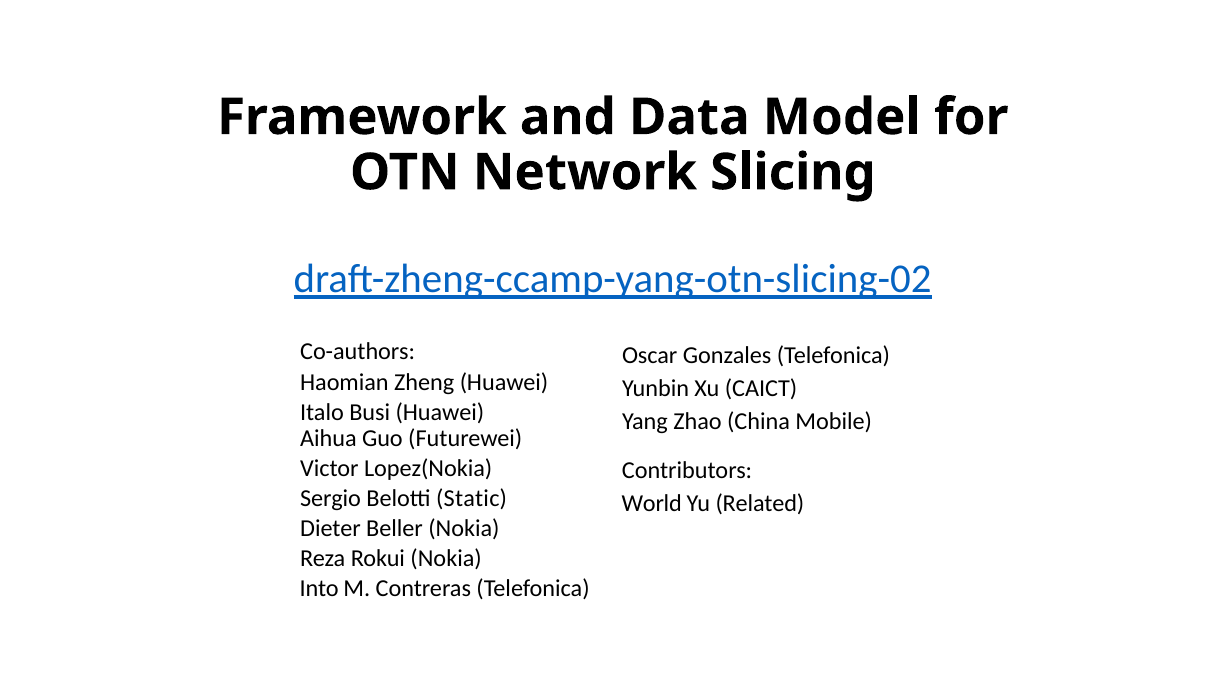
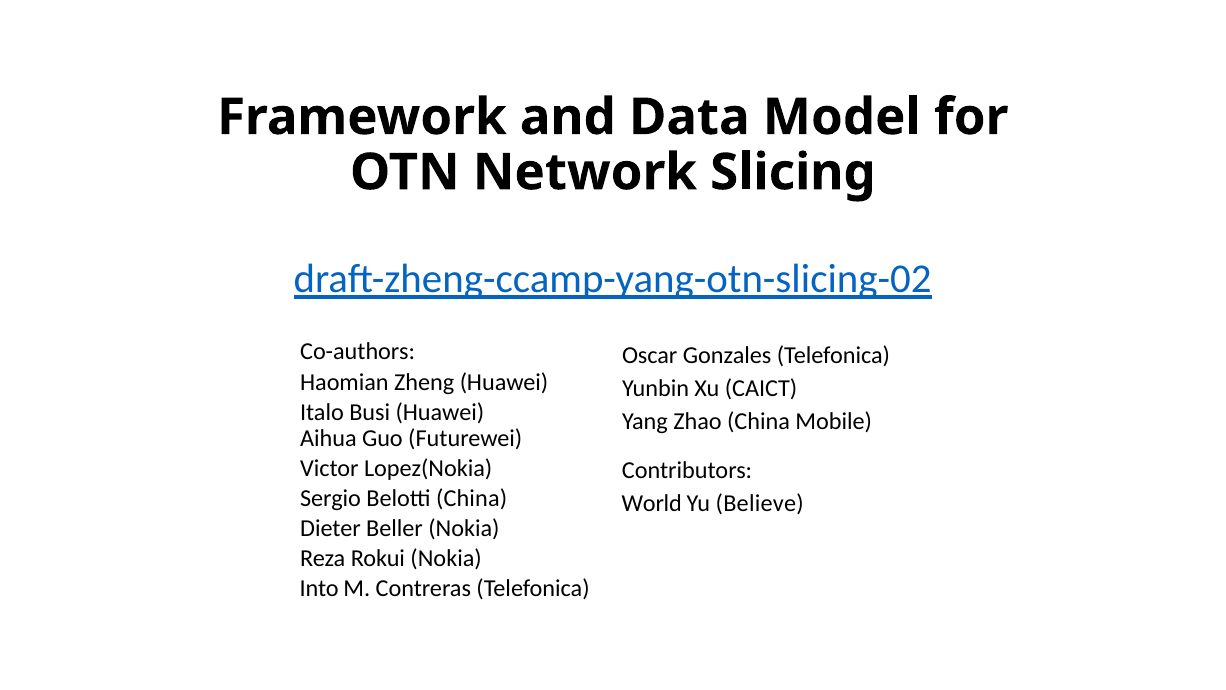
Belotti Static: Static -> China
Related: Related -> Believe
